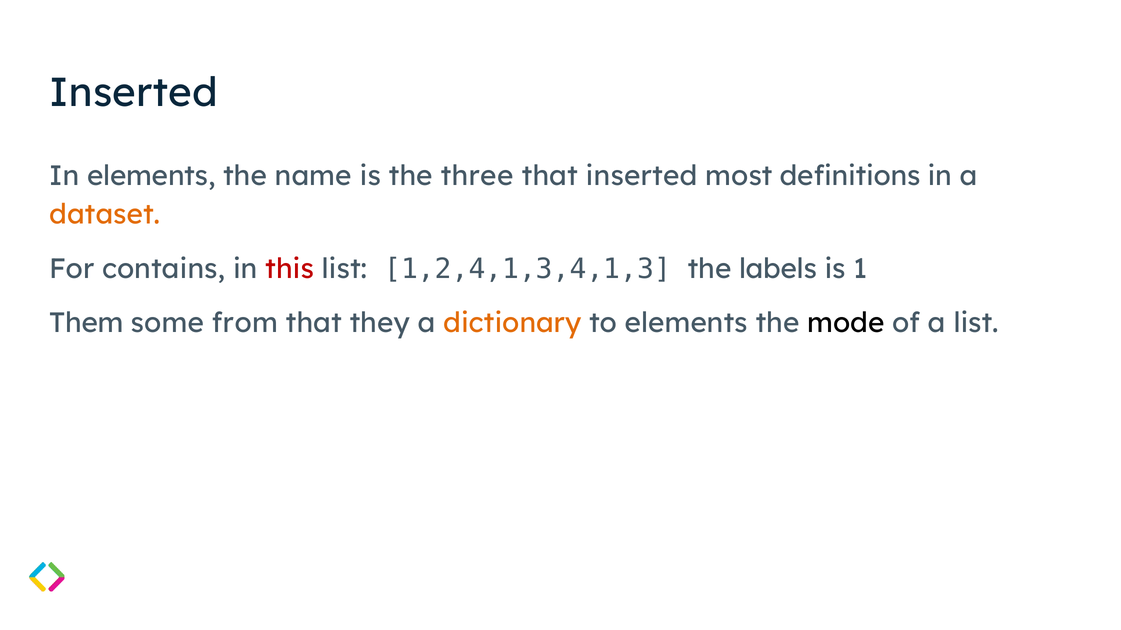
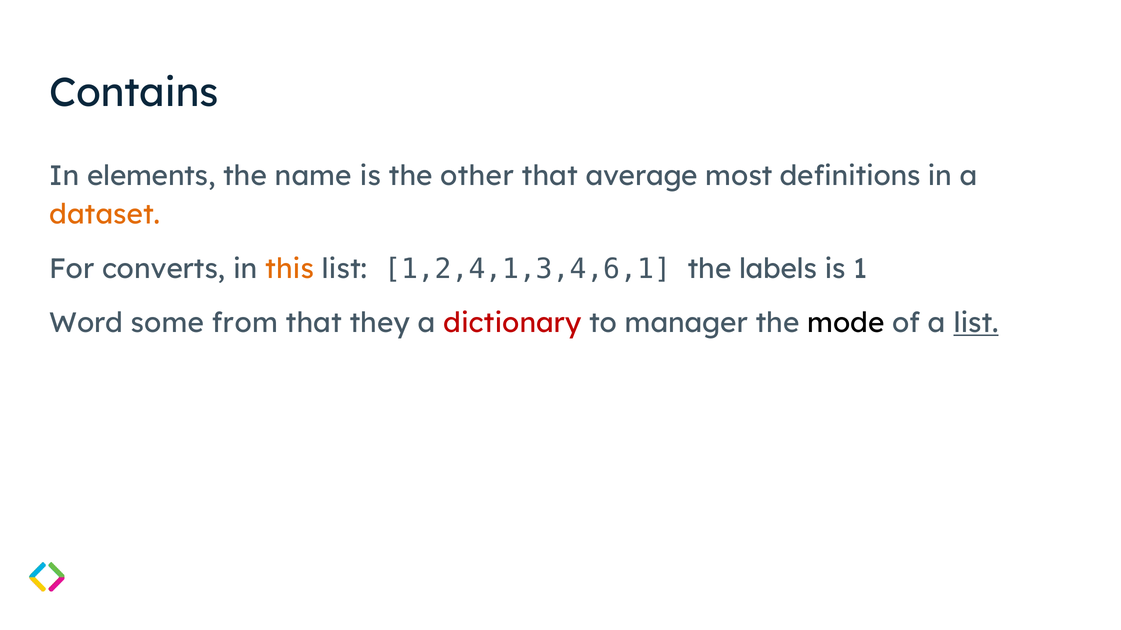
Inserted at (134, 93): Inserted -> Contains
three: three -> other
that inserted: inserted -> average
contains: contains -> converts
this colour: red -> orange
1,2,4,1,3,4,1,3: 1,2,4,1,3,4,1,3 -> 1,2,4,1,3,4,6,1
Them: Them -> Word
dictionary colour: orange -> red
to elements: elements -> manager
list at (976, 323) underline: none -> present
